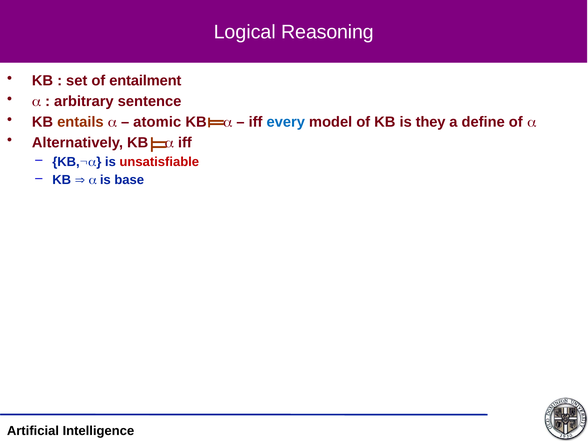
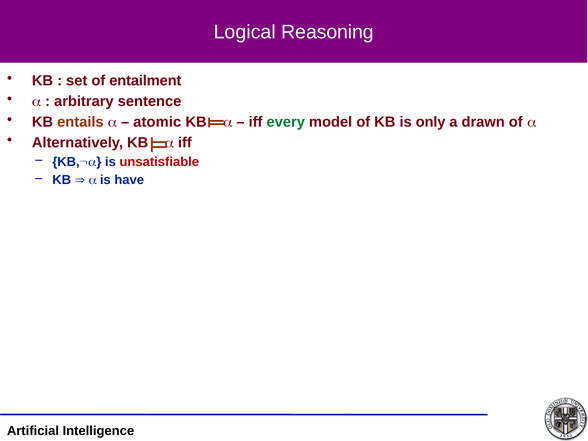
every colour: blue -> green
they: they -> only
define: define -> drawn
base: base -> have
